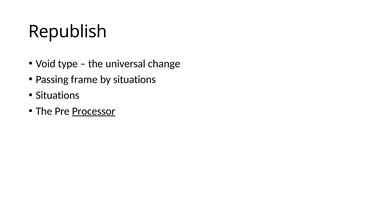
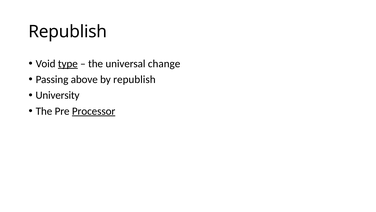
type underline: none -> present
frame: frame -> above
by situations: situations -> republish
Situations at (58, 95): Situations -> University
